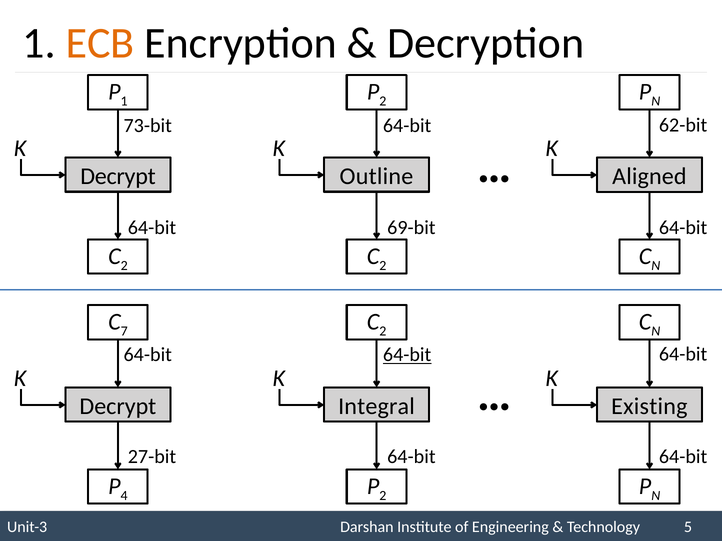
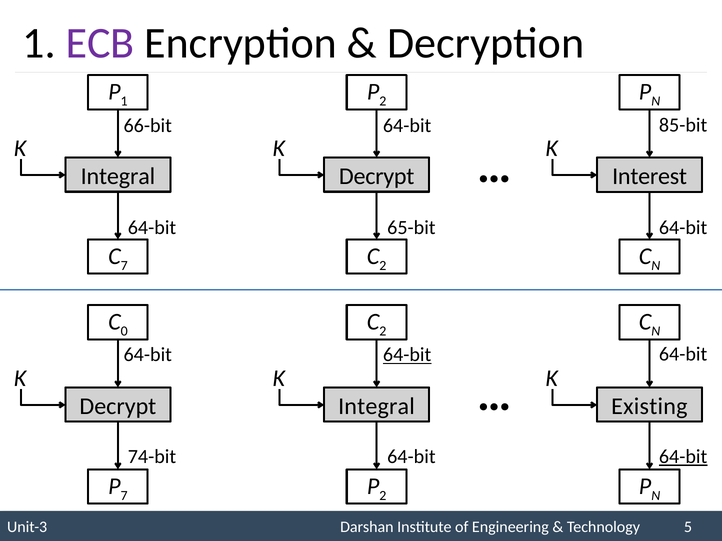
ECB colour: orange -> purple
73-bit: 73-bit -> 66-bit
62-bit: 62-bit -> 85-bit
Decrypt at (118, 176): Decrypt -> Integral
Outline at (376, 176): Outline -> Decrypt
Aligned: Aligned -> Interest
69-bit: 69-bit -> 65-bit
2 at (124, 266): 2 -> 7
7: 7 -> 0
27-bit: 27-bit -> 74-bit
64-bit at (683, 457) underline: none -> present
4 at (124, 496): 4 -> 7
